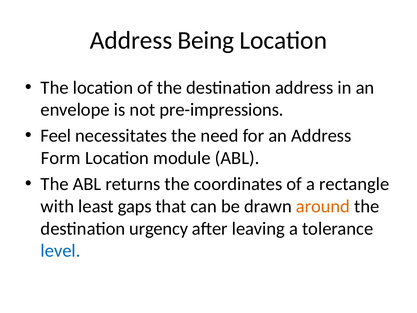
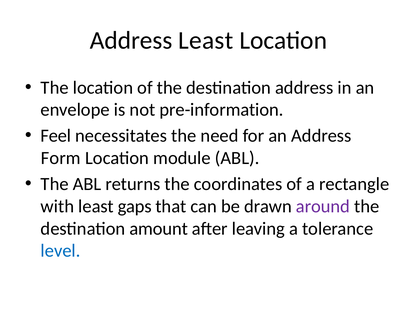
Address Being: Being -> Least
pre-impressions: pre-impressions -> pre-information
around colour: orange -> purple
urgency: urgency -> amount
